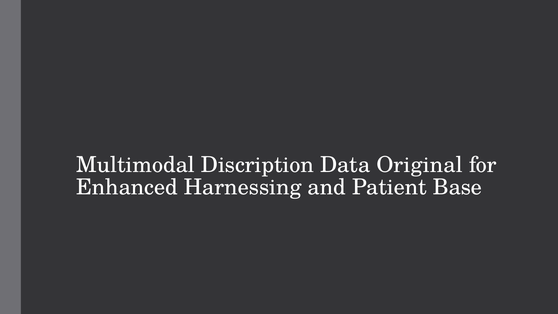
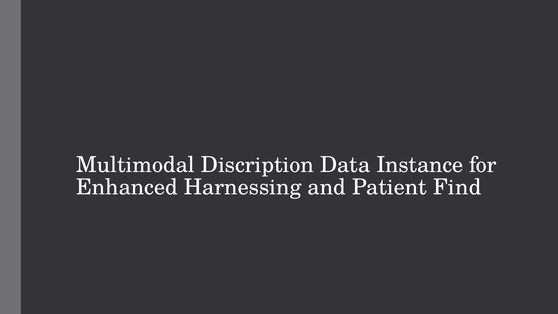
Original: Original -> Instance
Base: Base -> Find
